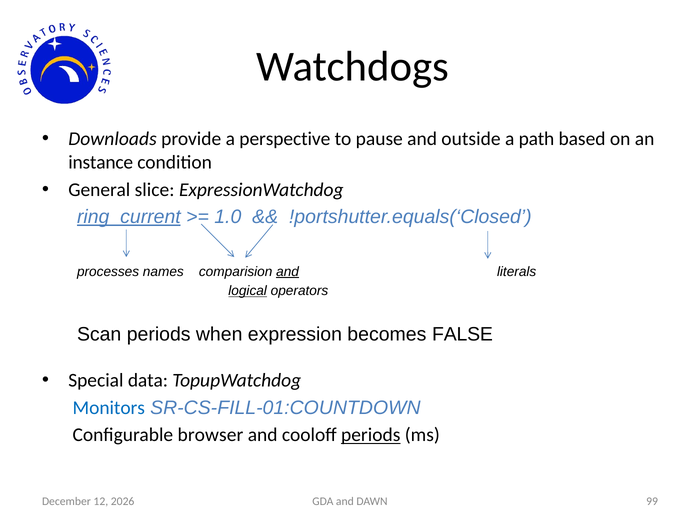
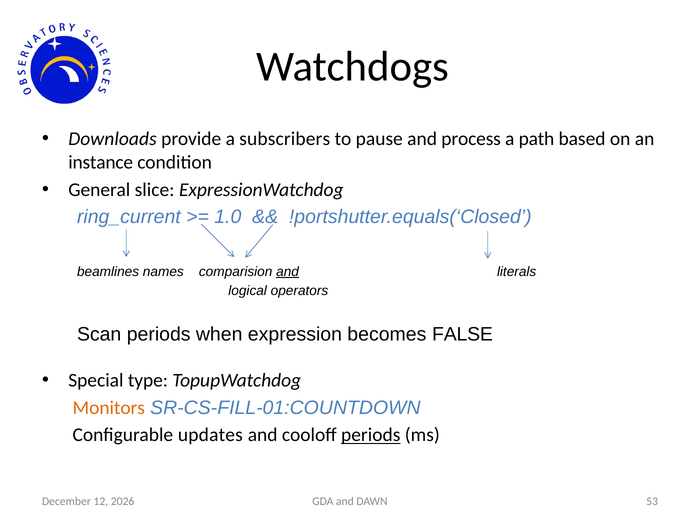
perspective: perspective -> subscribers
outside: outside -> process
ring_current underline: present -> none
processes: processes -> beamlines
logical underline: present -> none
data: data -> type
Monitors colour: blue -> orange
browser: browser -> updates
99: 99 -> 53
